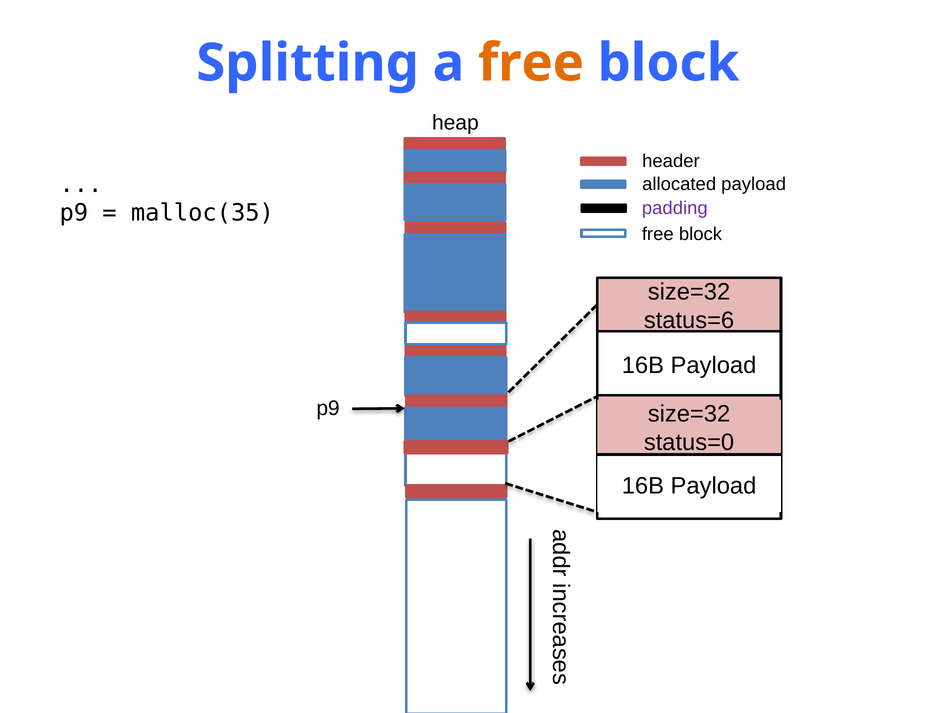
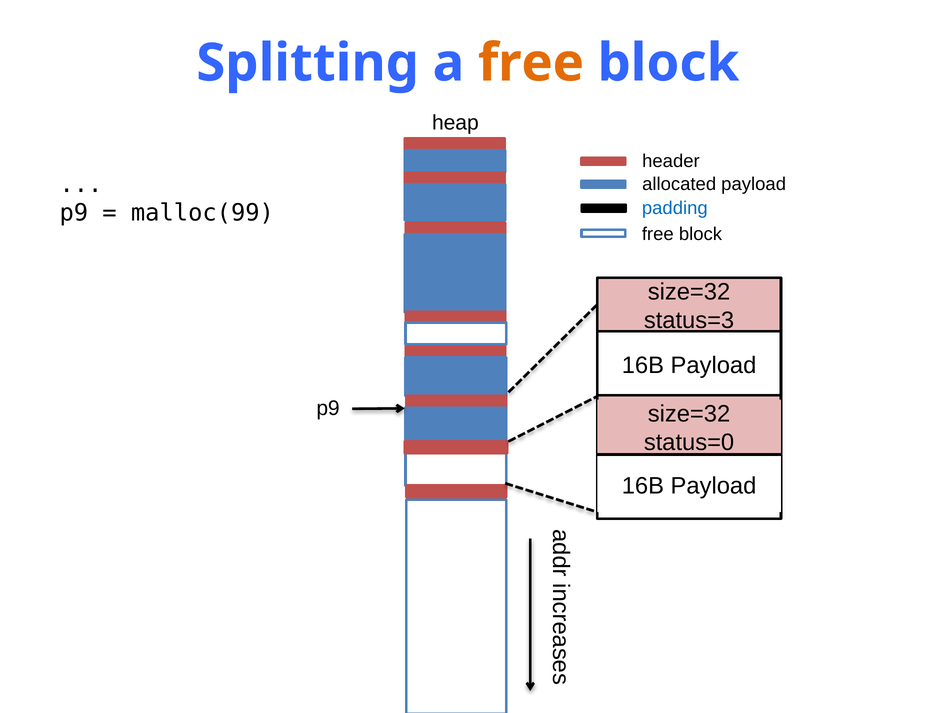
padding colour: purple -> blue
malloc(35: malloc(35 -> malloc(99
status=6: status=6 -> status=3
